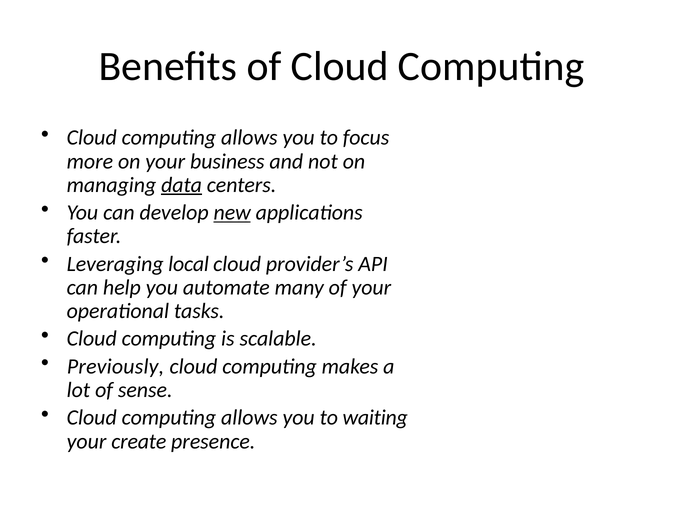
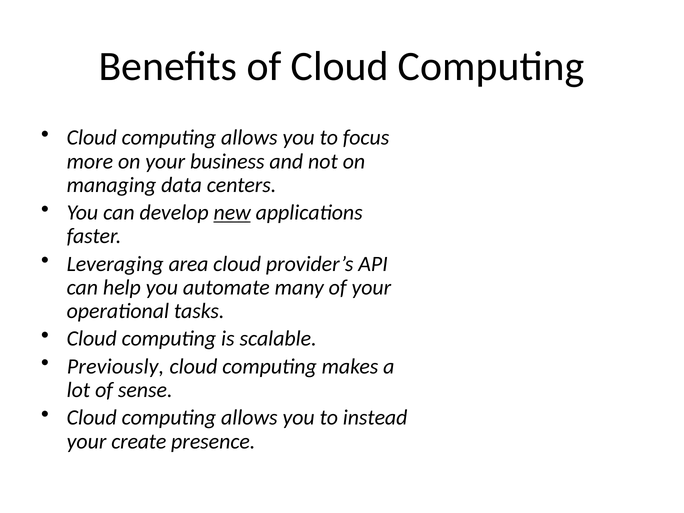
data underline: present -> none
local: local -> area
waiting: waiting -> instead
